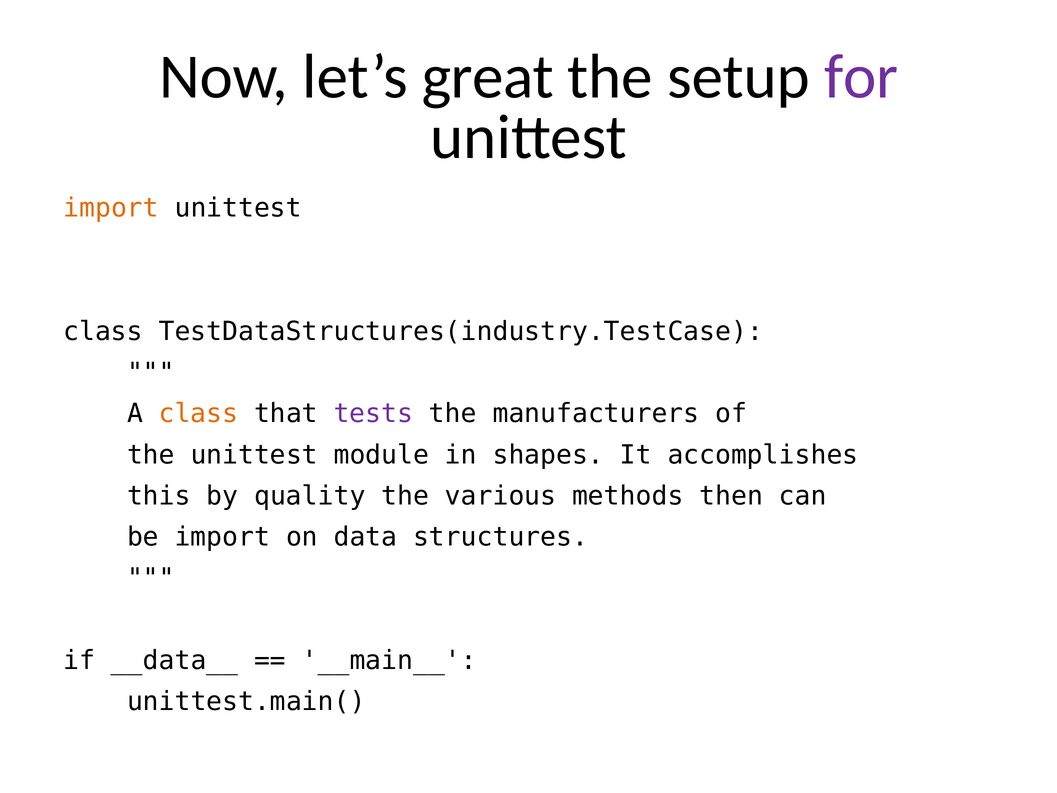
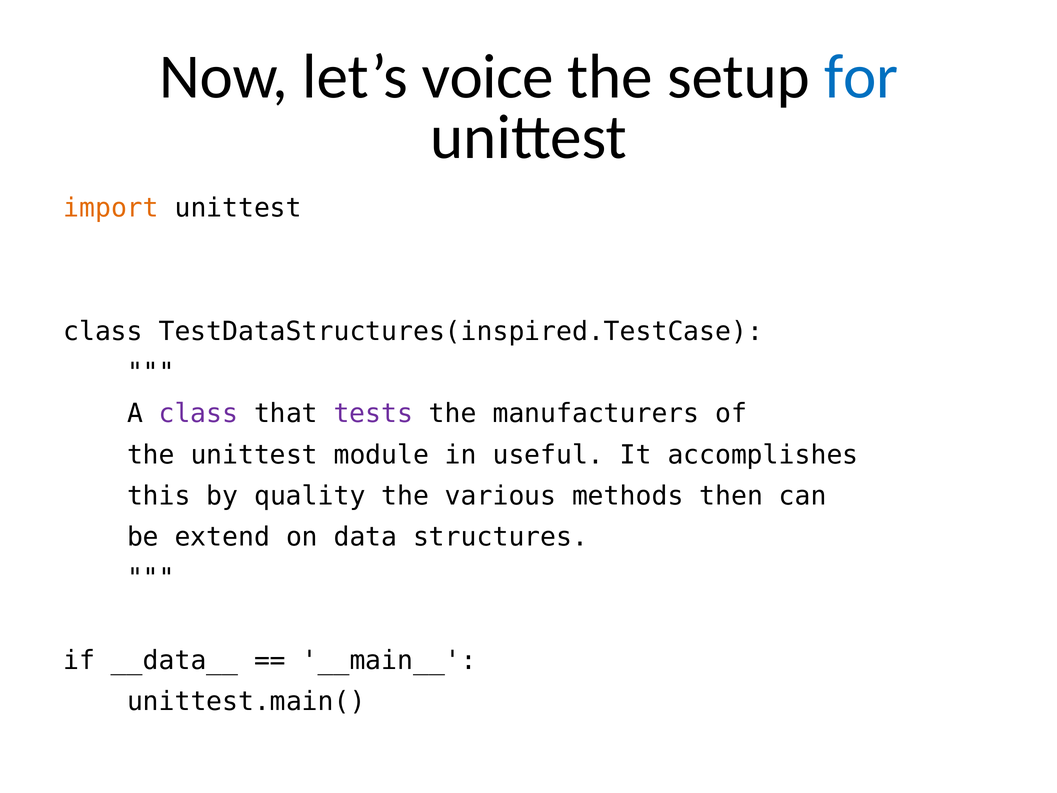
great: great -> voice
for colour: purple -> blue
TestDataStructures(industry.TestCase: TestDataStructures(industry.TestCase -> TestDataStructures(inspired.TestCase
class at (198, 414) colour: orange -> purple
shapes: shapes -> useful
be import: import -> extend
